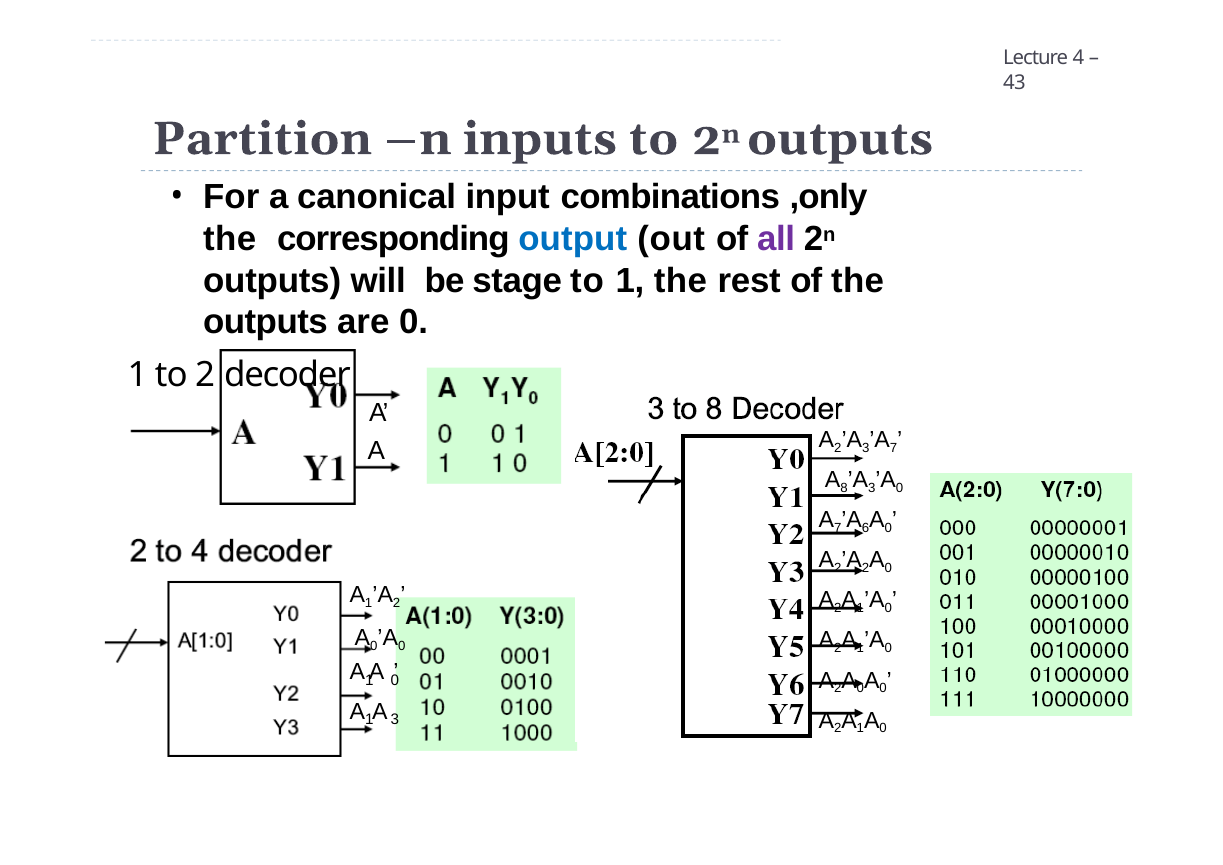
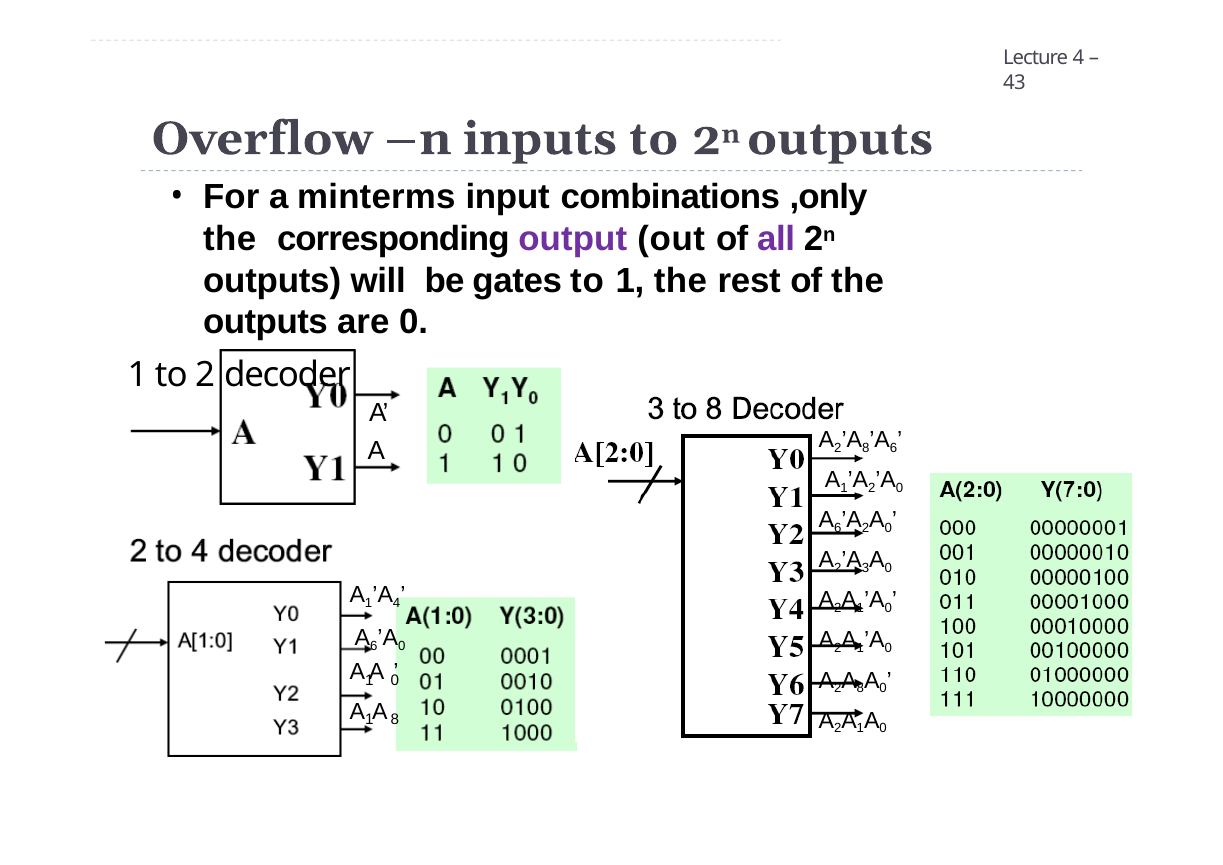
Partition: Partition -> Overflow
canonical: canonical -> minterms
output colour: blue -> purple
stage: stage -> gates
3 at (866, 448): 3 -> 8
7 at (894, 448): 7 -> 6
8 at (844, 488): 8 -> 1
3 at (872, 488): 3 -> 2
7 at (838, 528): 7 -> 6
6 at (866, 528): 6 -> 2
2 at (866, 568): 2 -> 3
2 at (397, 603): 2 -> 4
0 at (374, 646): 0 -> 6
A 2 A 0: 0 -> 8
1 3: 3 -> 8
